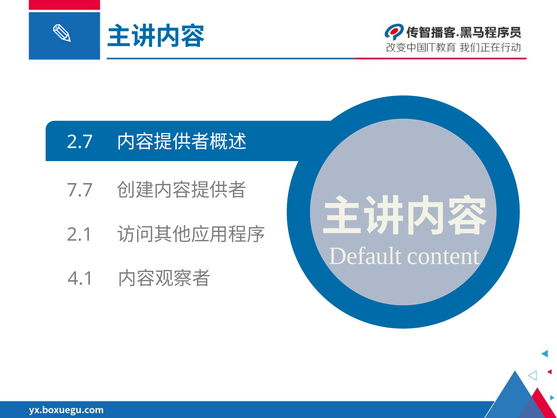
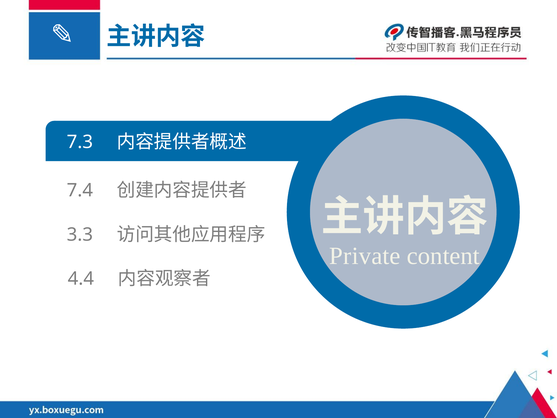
2.7: 2.7 -> 7.3
7.7: 7.7 -> 7.4
2.1: 2.1 -> 3.3
Default: Default -> Private
4.1: 4.1 -> 4.4
